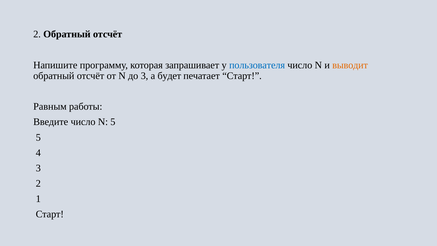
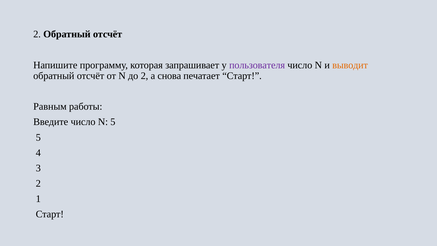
пользователя colour: blue -> purple
до 3: 3 -> 2
будет: будет -> снова
